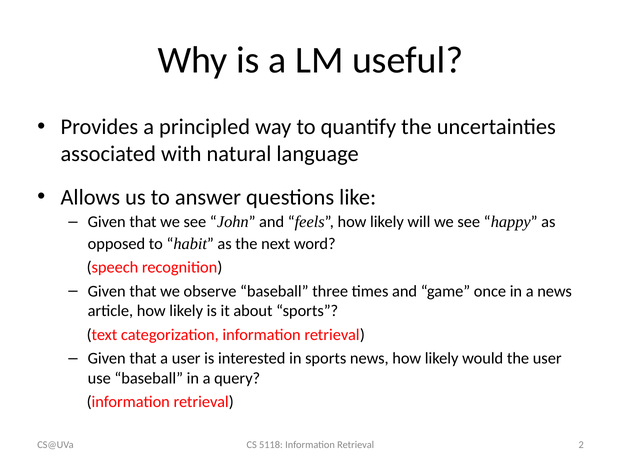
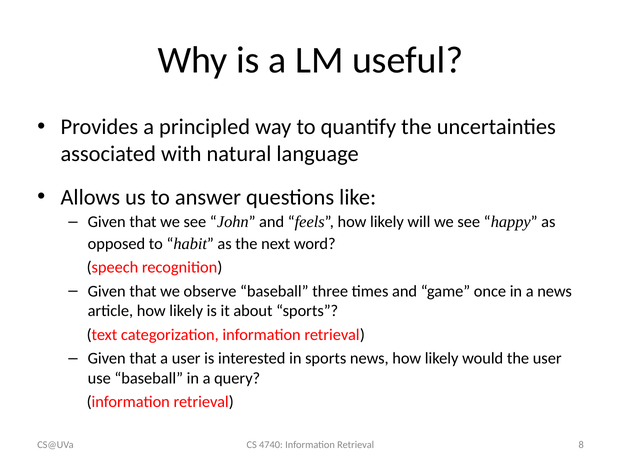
5118: 5118 -> 4740
2: 2 -> 8
